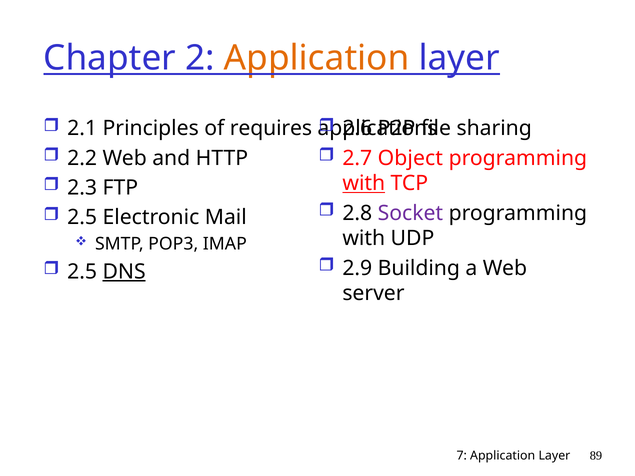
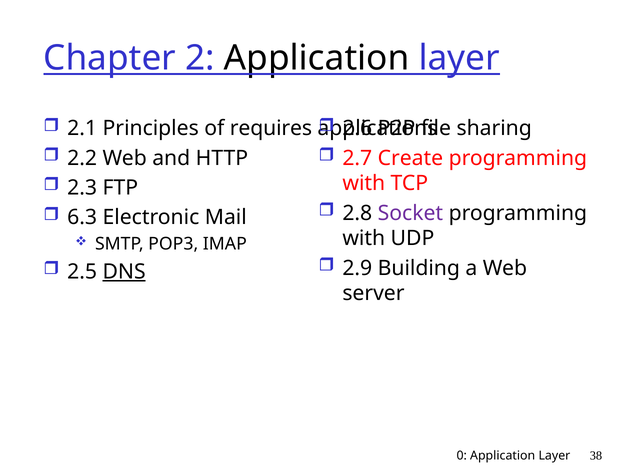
Application at (317, 58) colour: orange -> black
Object: Object -> Create
with at (364, 184) underline: present -> none
2.5 at (82, 217): 2.5 -> 6.3
7: 7 -> 0
89: 89 -> 38
